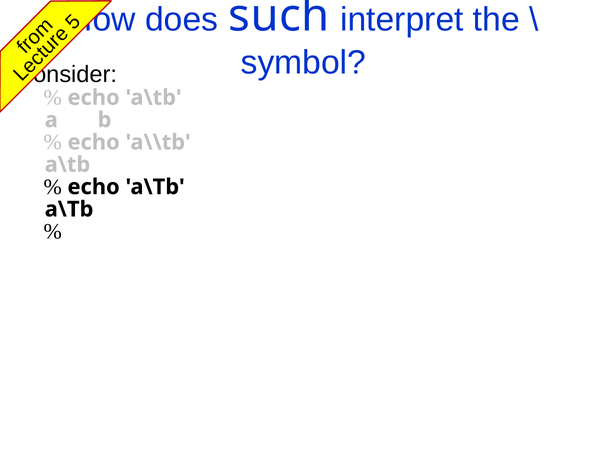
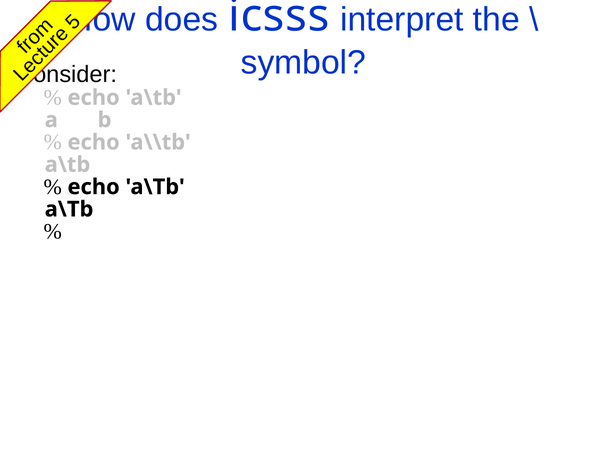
does such: such -> icsss
